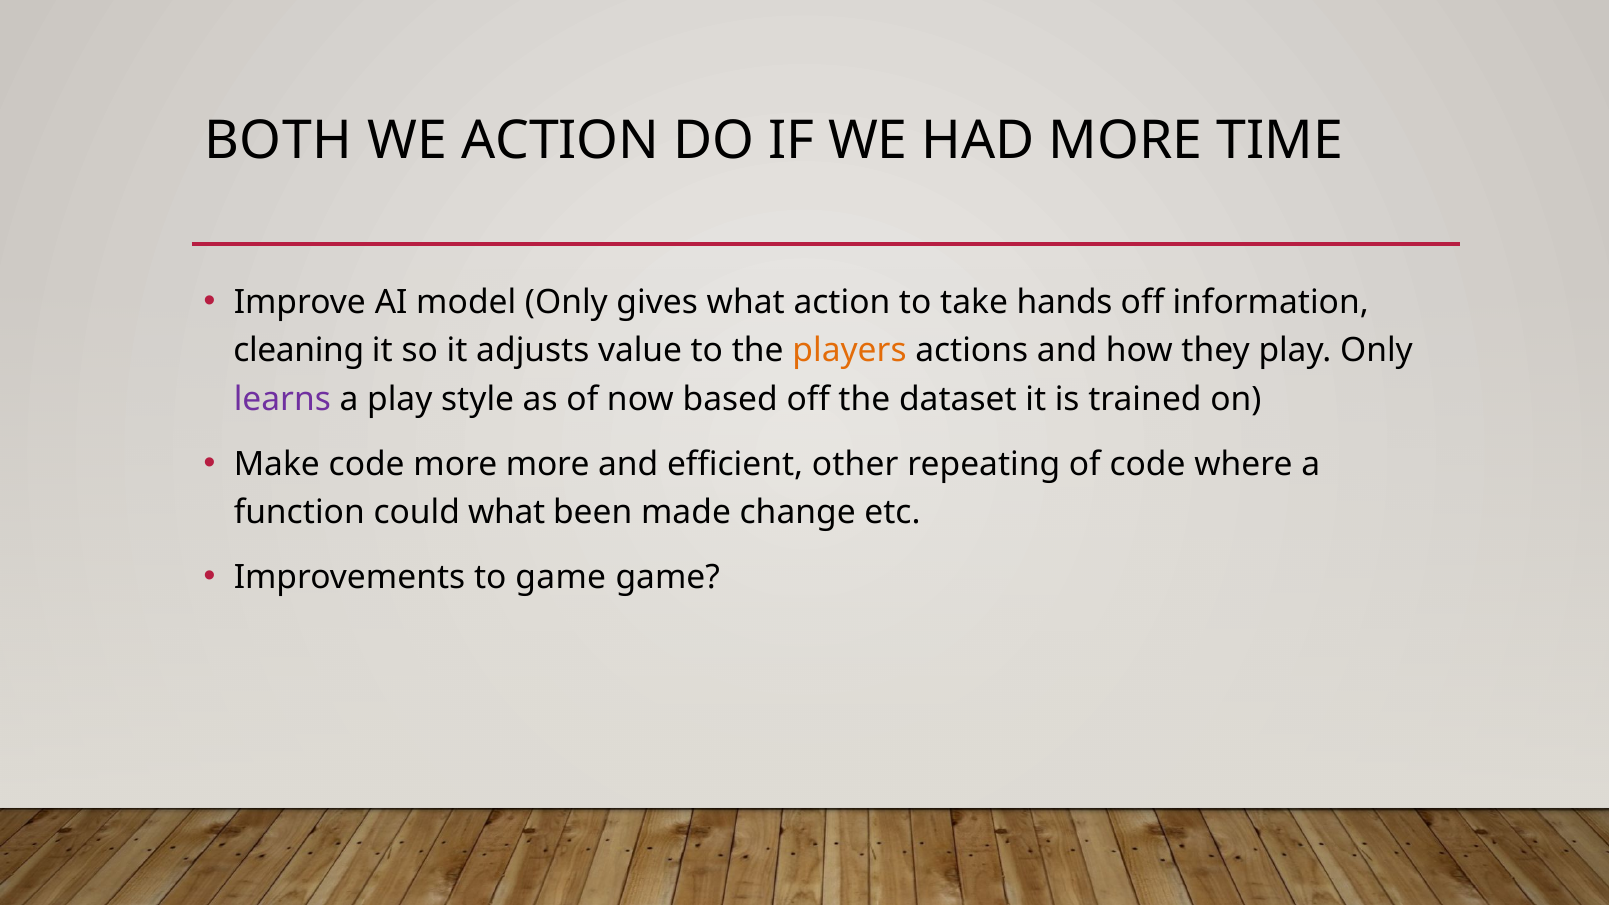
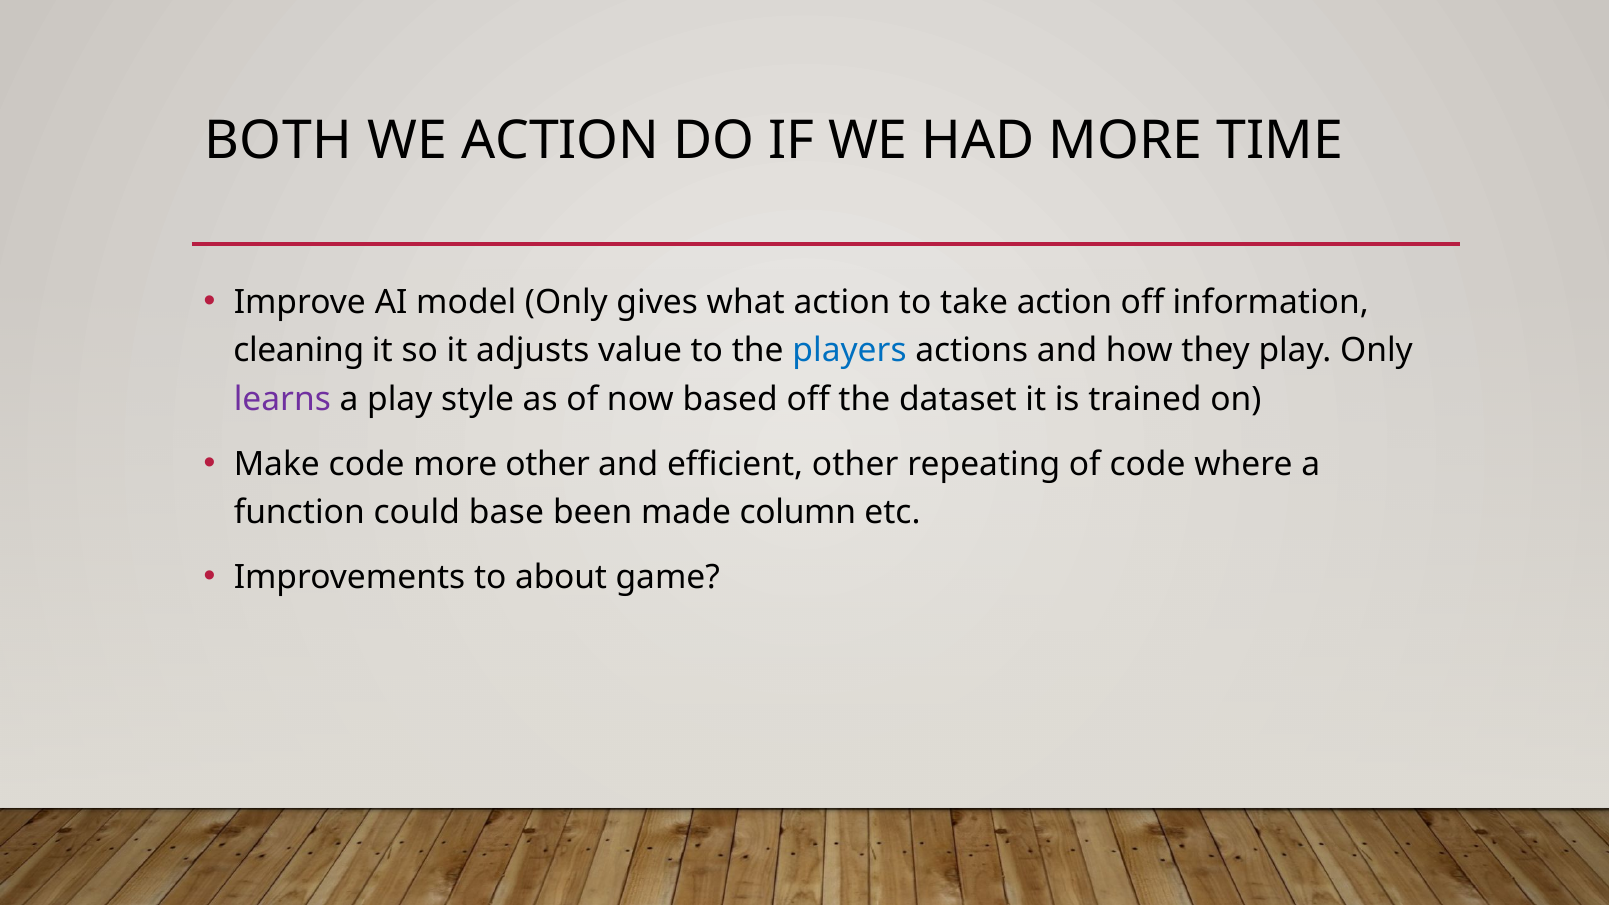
take hands: hands -> action
players colour: orange -> blue
more more: more -> other
could what: what -> base
change: change -> column
to game: game -> about
